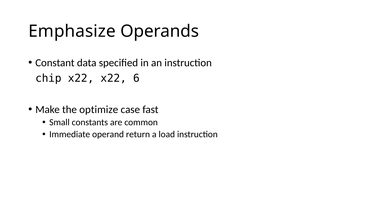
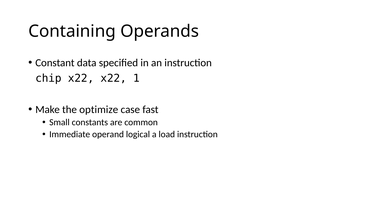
Emphasize: Emphasize -> Containing
6: 6 -> 1
return: return -> logical
